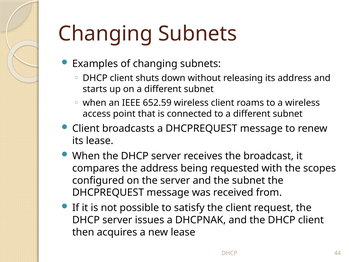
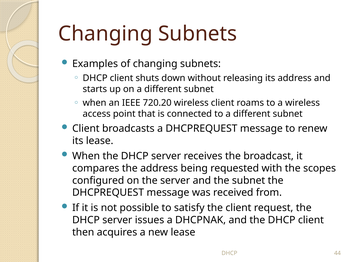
652.59: 652.59 -> 720.20
